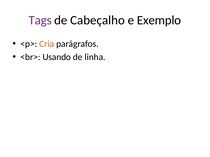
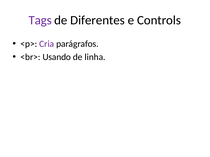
Cabeçalho: Cabeçalho -> Diferentes
Exemplo: Exemplo -> Controls
Cria colour: orange -> purple
